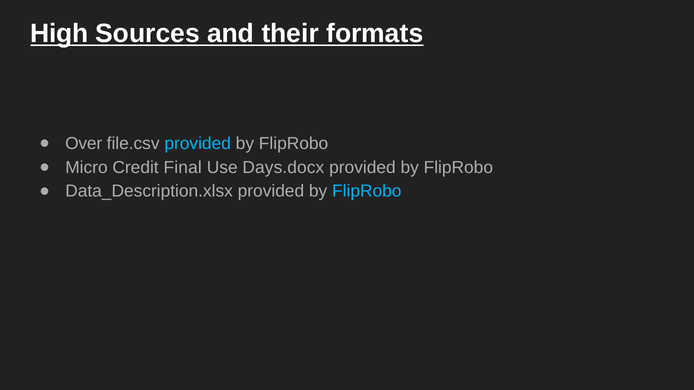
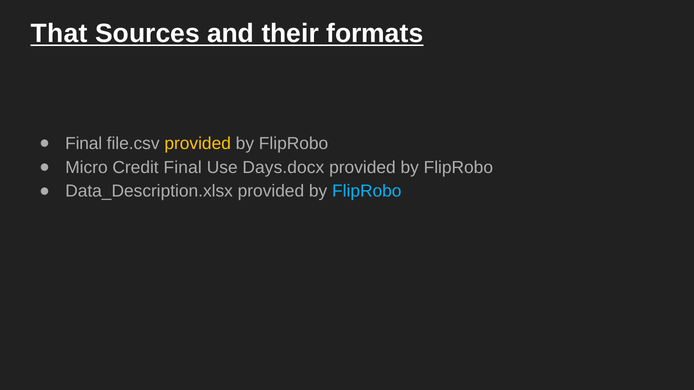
High: High -> That
Over at (84, 144): Over -> Final
provided at (198, 144) colour: light blue -> yellow
